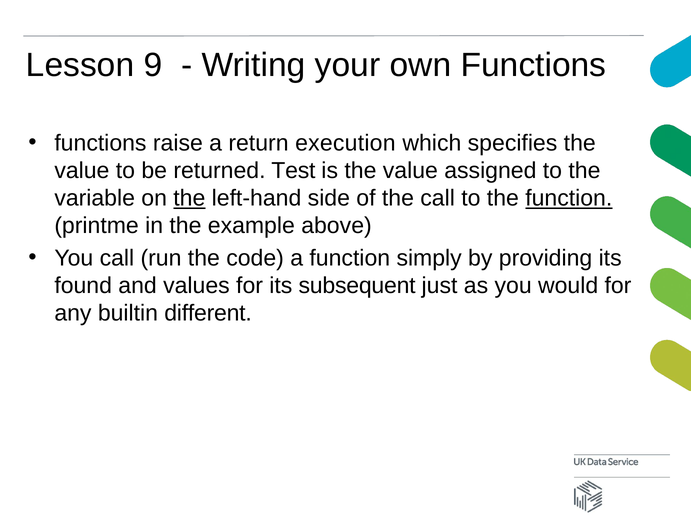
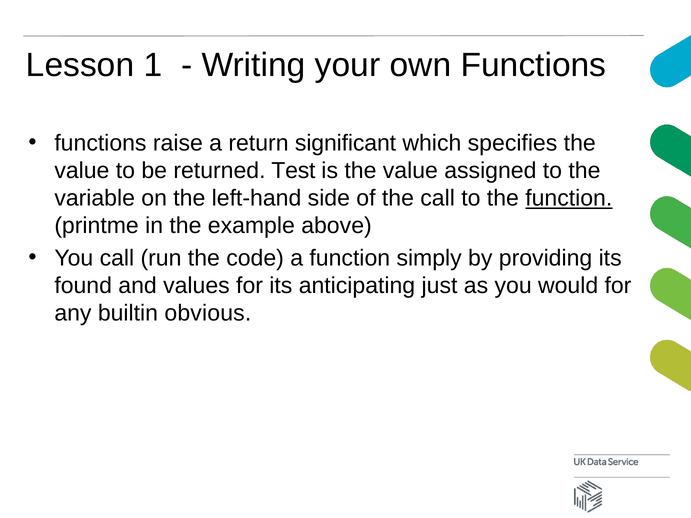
9: 9 -> 1
execution: execution -> significant
the at (189, 198) underline: present -> none
subsequent: subsequent -> anticipating
different: different -> obvious
